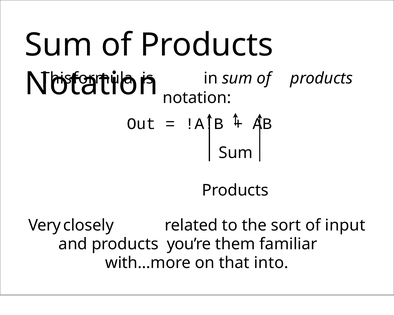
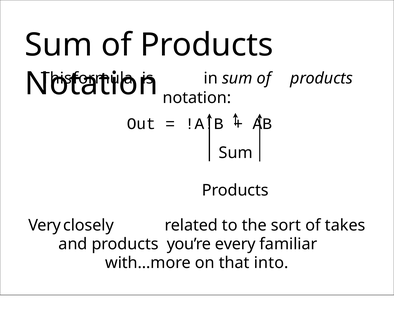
input: input -> takes
them: them -> every
